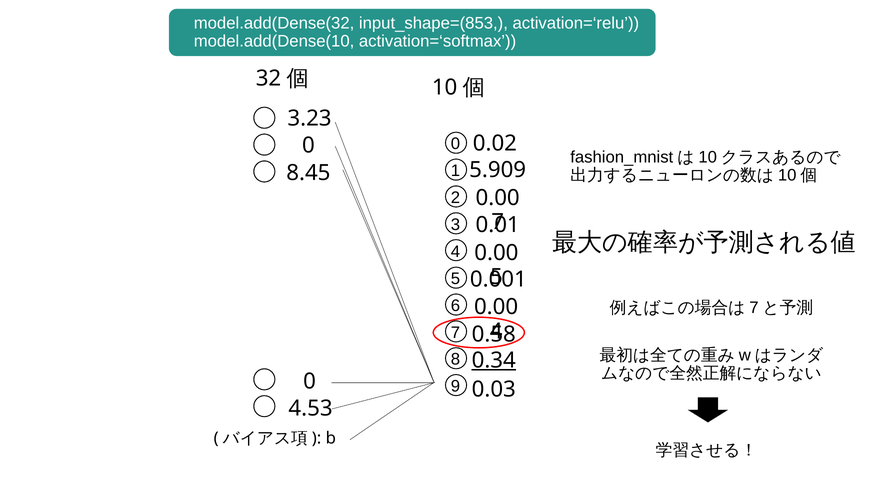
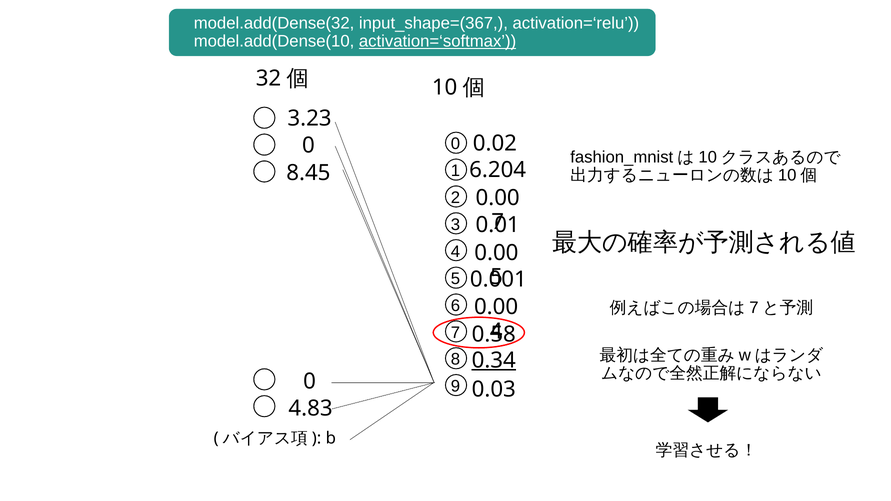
input_shape=(853: input_shape=(853 -> input_shape=(367
activation=‘softmax underline: none -> present
5.909: 5.909 -> 6.204
4.53: 4.53 -> 4.83
